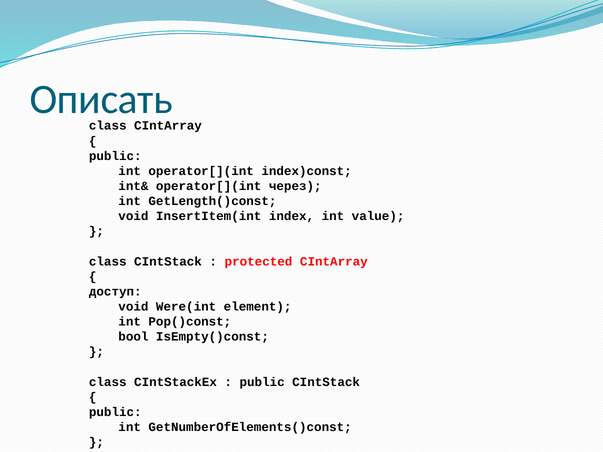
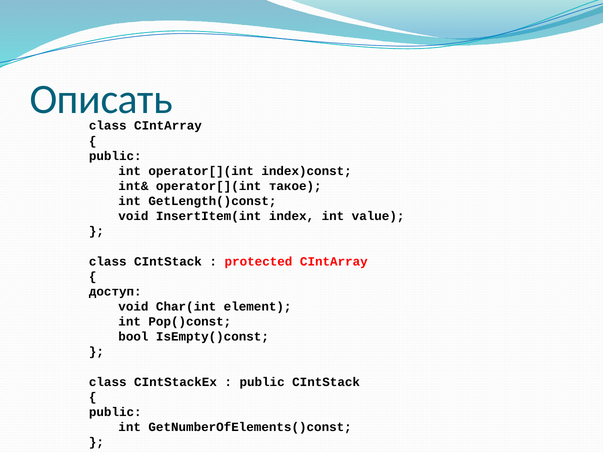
через: через -> такое
Were(int: Were(int -> Char(int
